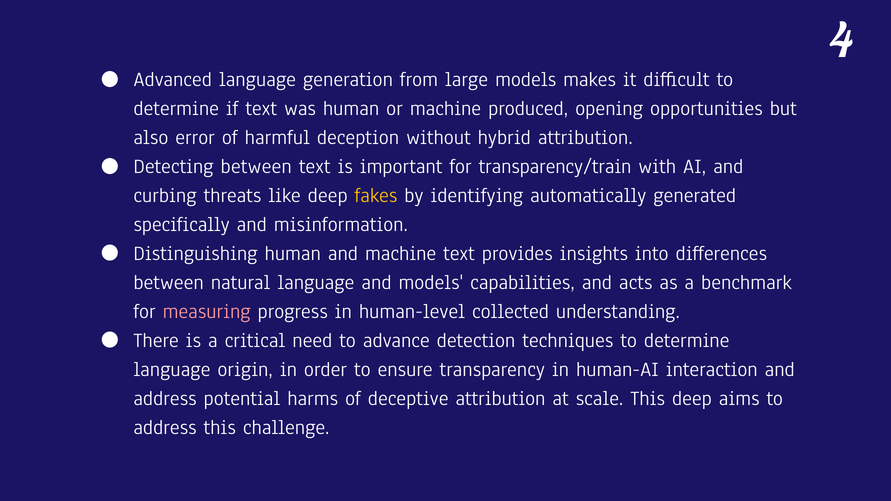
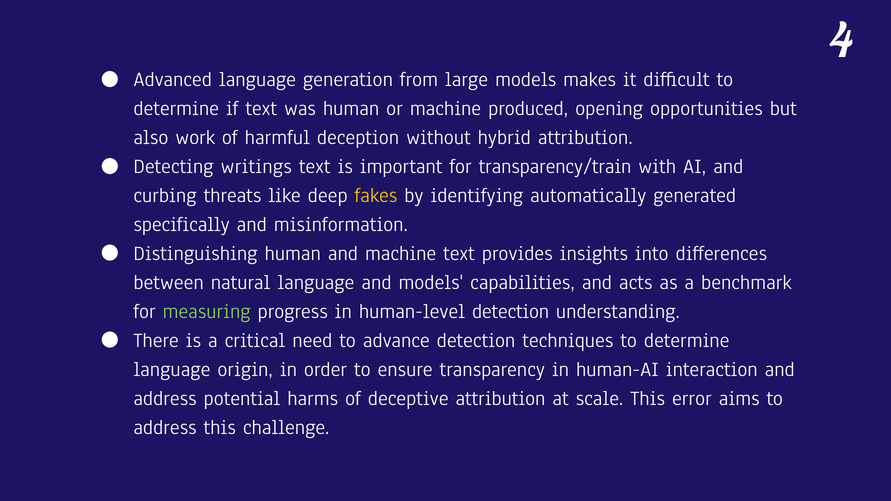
error: error -> work
Detecting between: between -> writings
measuring colour: pink -> light green
human-level collected: collected -> detection
This deep: deep -> error
